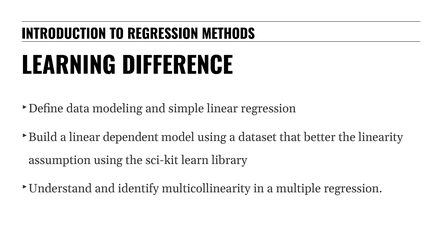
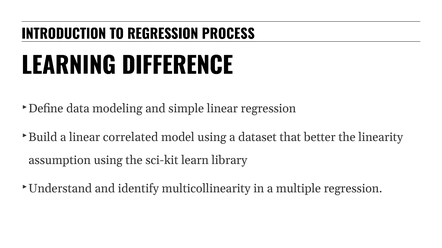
METHODS: METHODS -> PROCESS
dependent: dependent -> correlated
